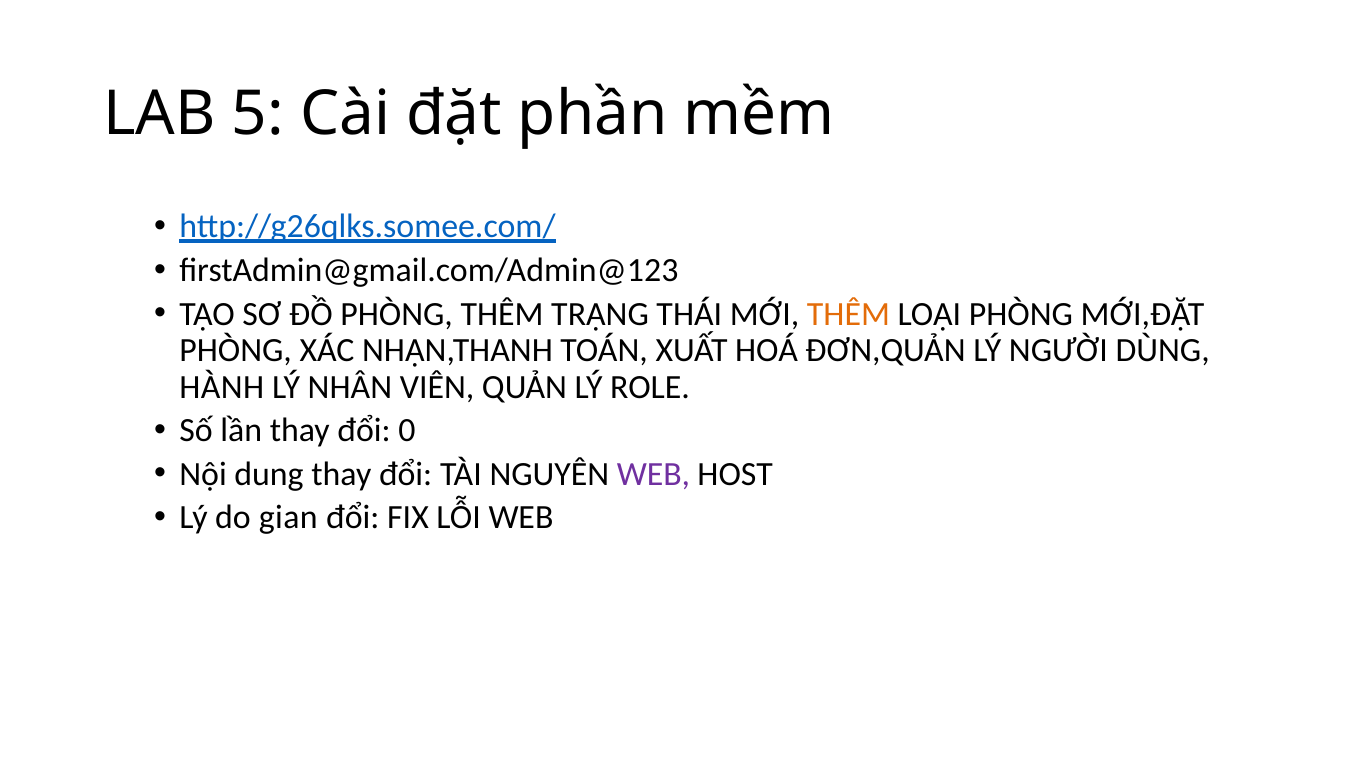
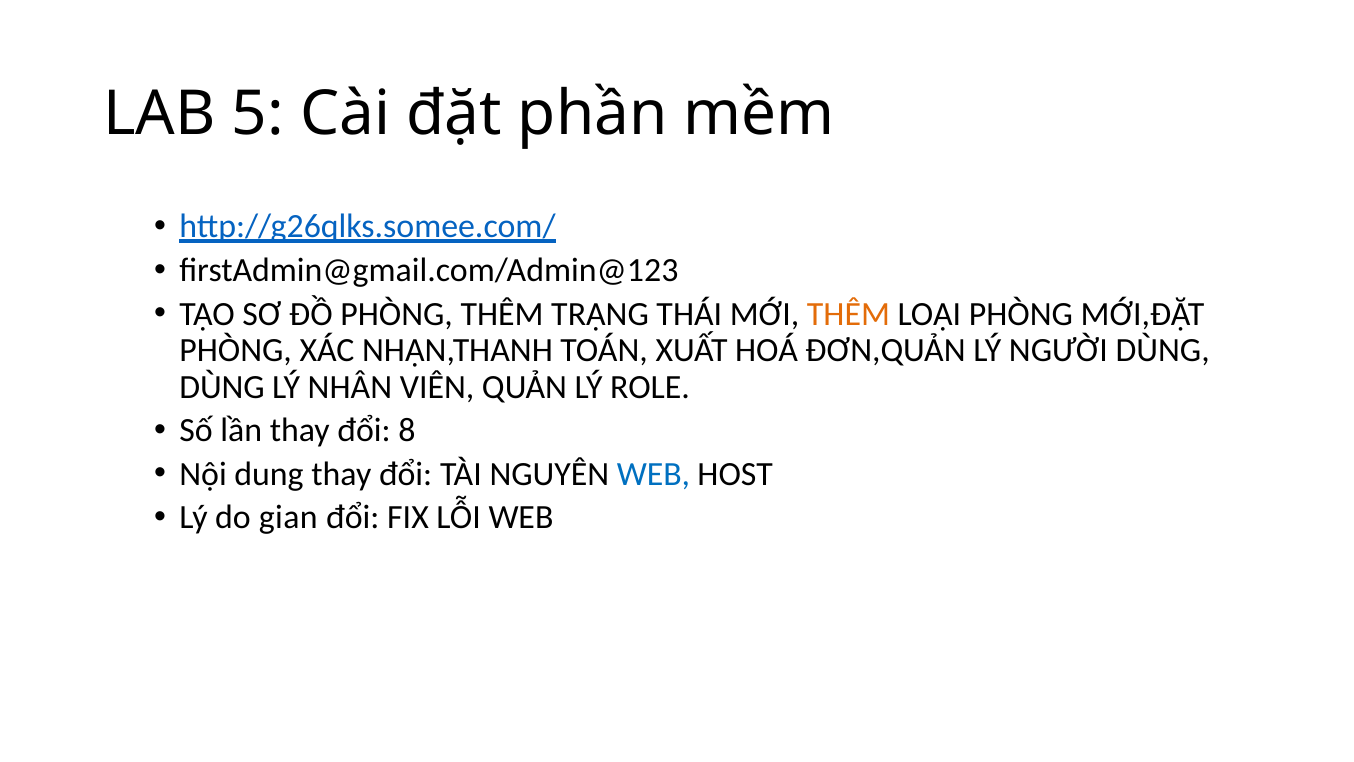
HÀNH at (222, 387): HÀNH -> DÙNG
0: 0 -> 8
WEB at (653, 474) colour: purple -> blue
